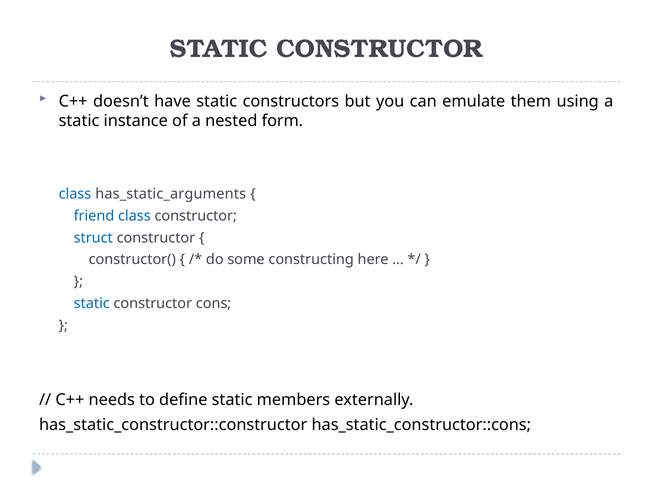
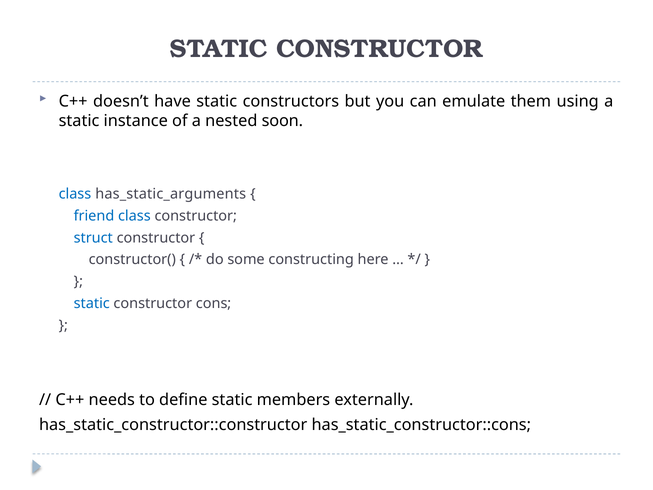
form: form -> soon
